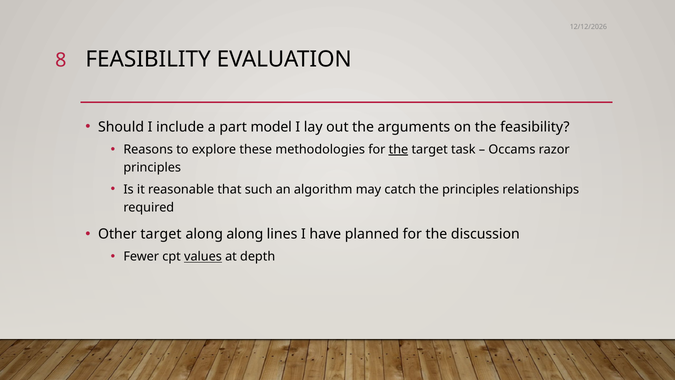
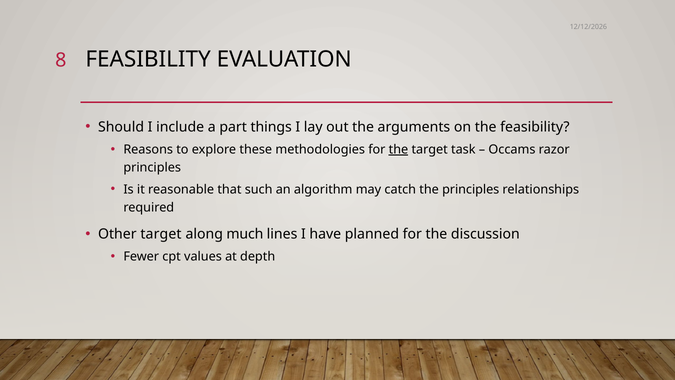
model: model -> things
along along: along -> much
values underline: present -> none
